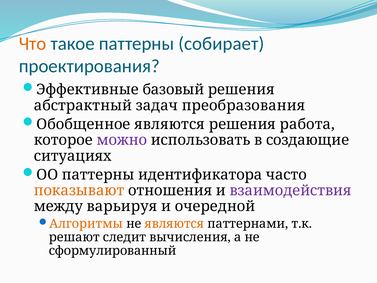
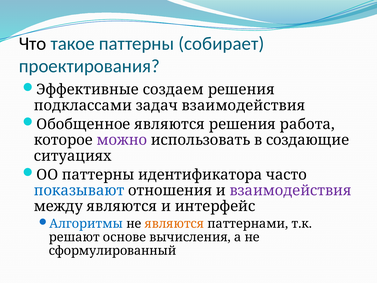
Что colour: orange -> black
базовый: базовый -> создаем
абстрактный: абстрактный -> подклассами
задач преобразования: преобразования -> взаимодействия
показывают colour: orange -> blue
между варьируя: варьируя -> являются
очередной: очередной -> интерфейс
Алгоритмы colour: orange -> blue
следит: следит -> основе
